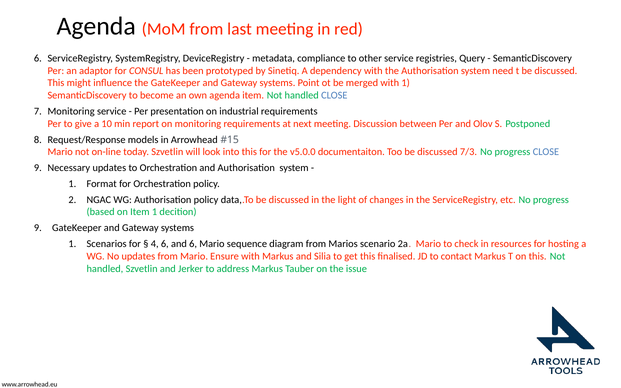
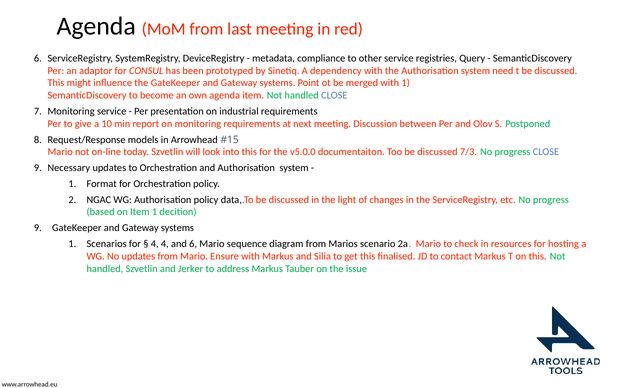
4 6: 6 -> 4
